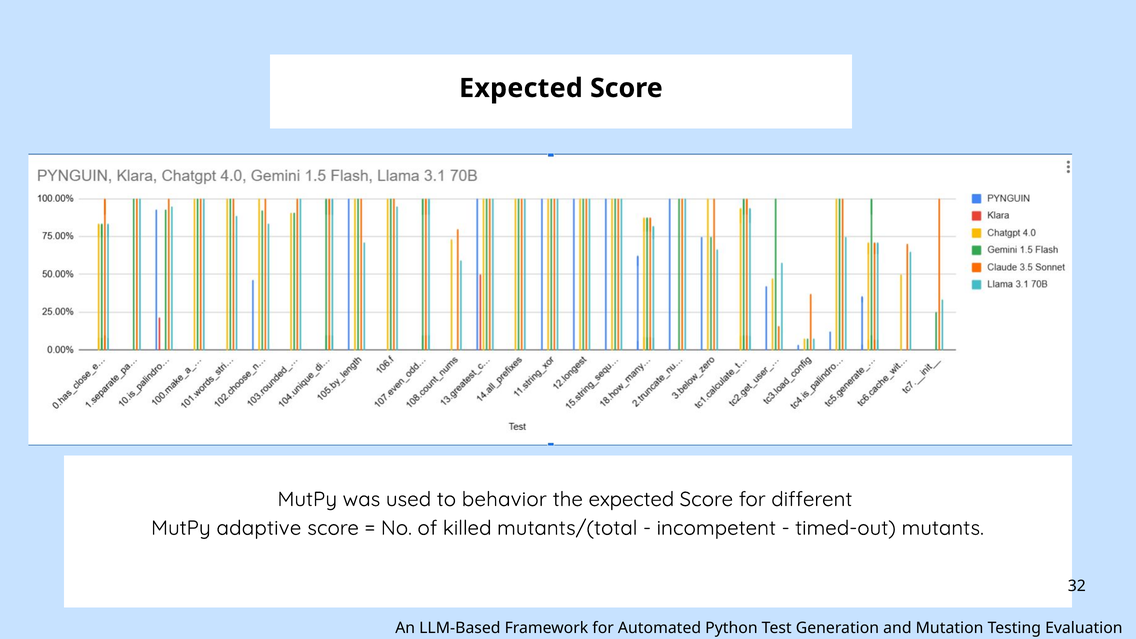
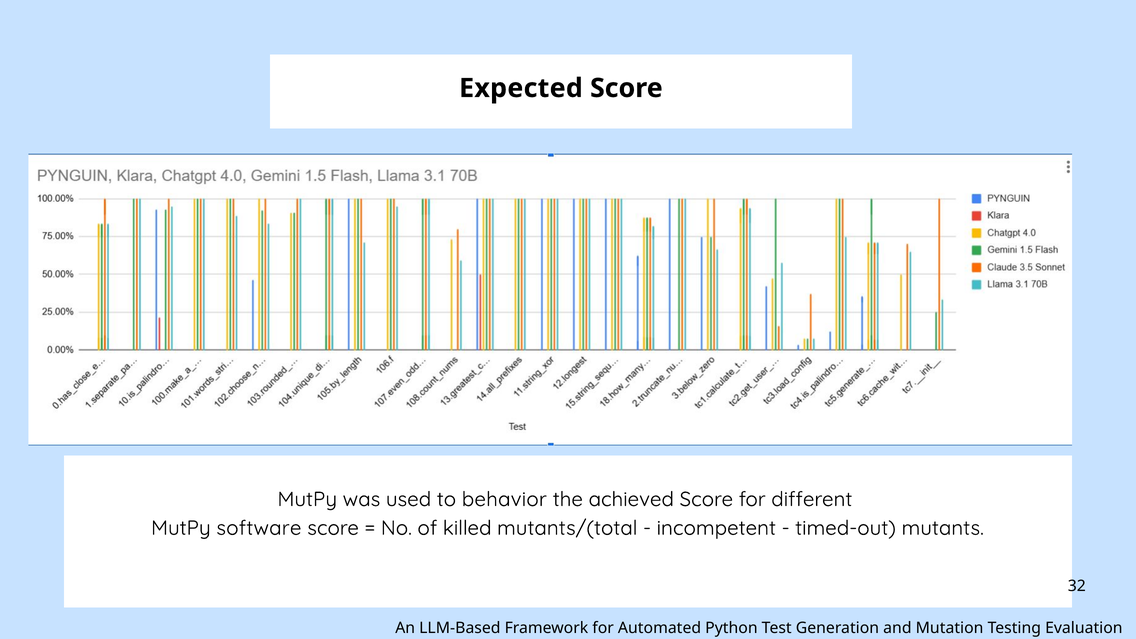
the expected: expected -> achieved
adaptive: adaptive -> software
